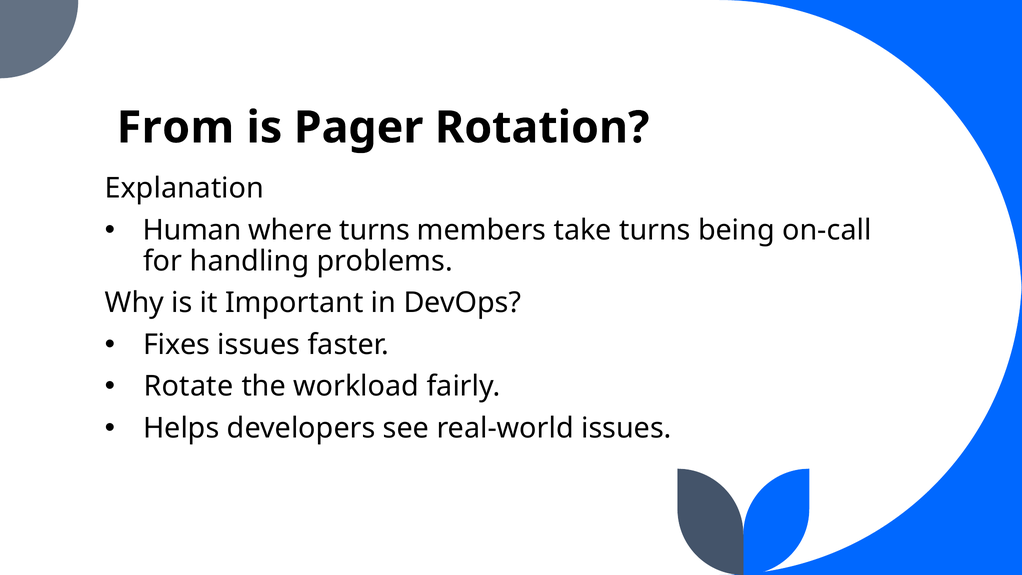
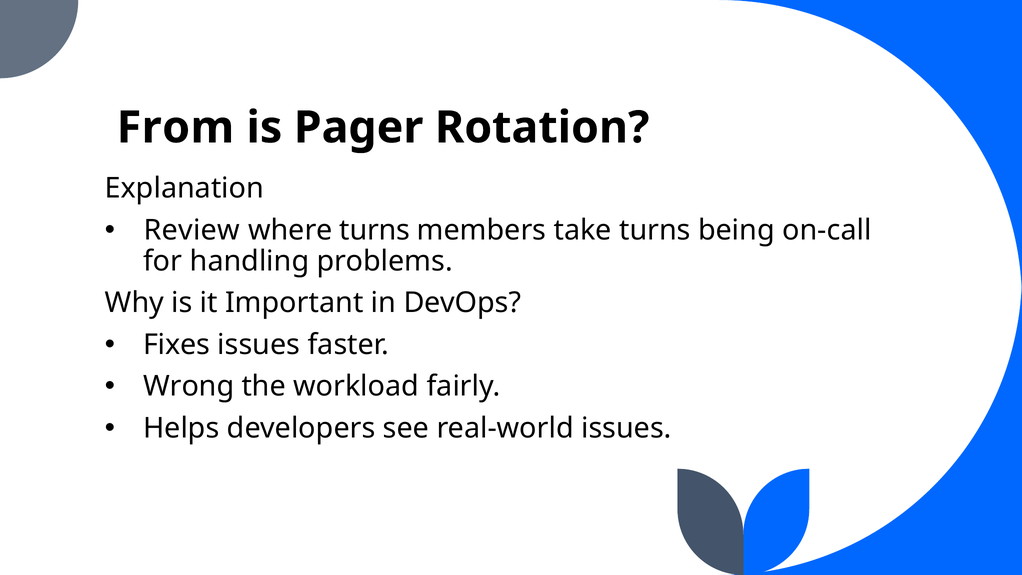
Human: Human -> Review
Rotate: Rotate -> Wrong
